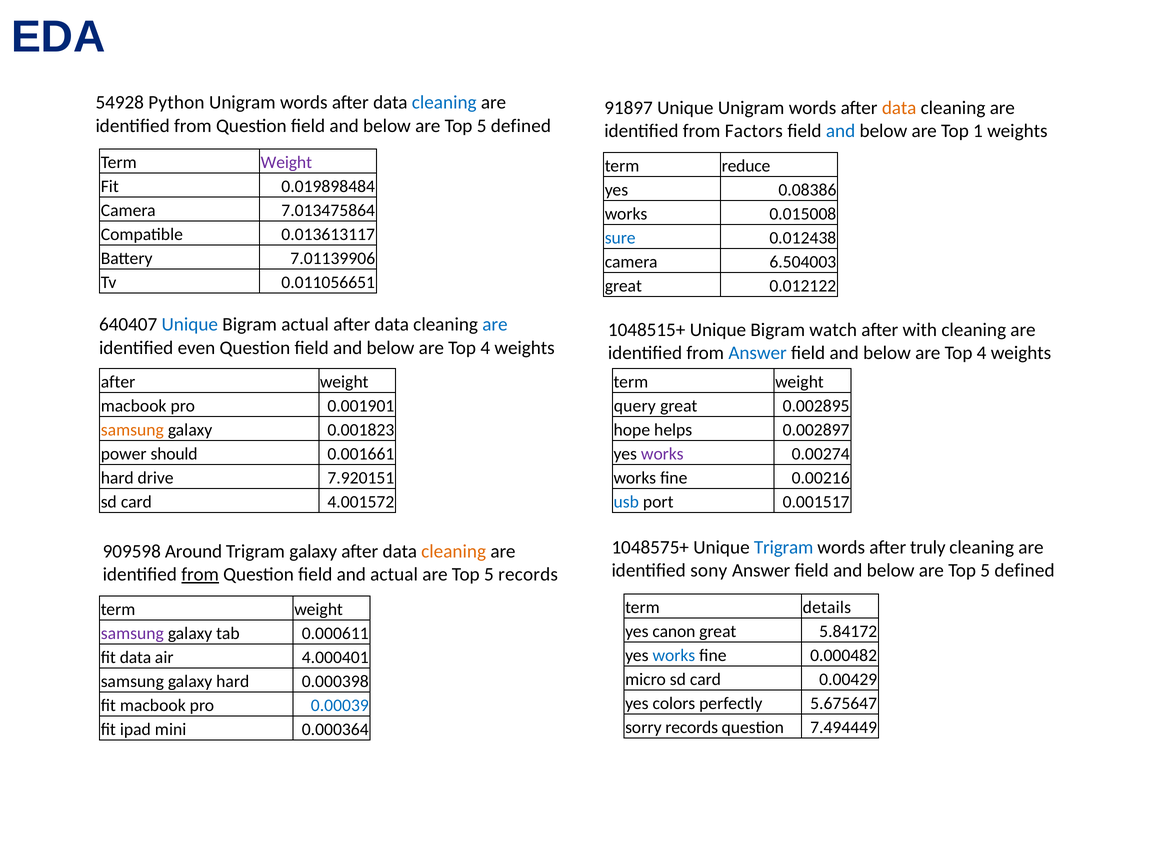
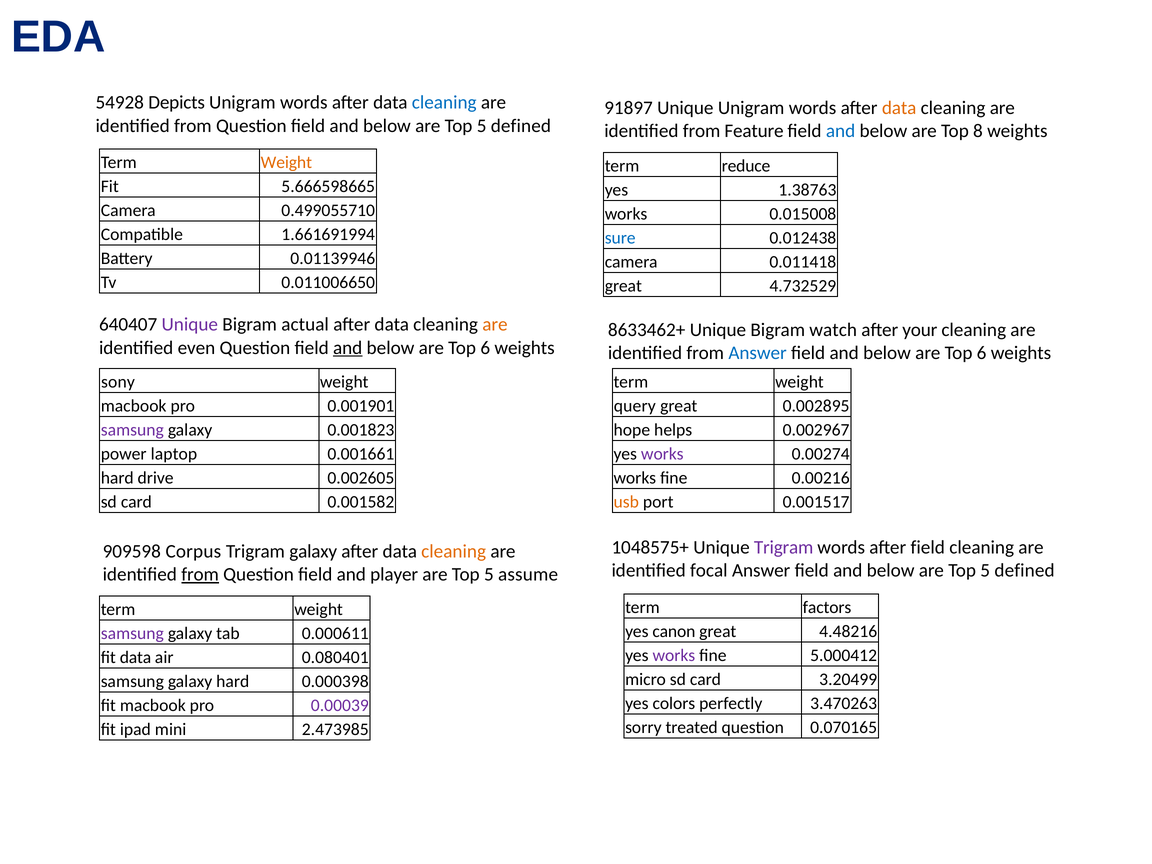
Python: Python -> Depicts
Factors: Factors -> Feature
1: 1 -> 8
Weight at (286, 162) colour: purple -> orange
0.019898484: 0.019898484 -> 5.666598665
0.08386: 0.08386 -> 1.38763
7.013475864: 7.013475864 -> 0.499055710
0.013613117: 0.013613117 -> 1.661691994
7.01139906: 7.01139906 -> 0.01139946
6.504003: 6.504003 -> 0.011418
0.011056651: 0.011056651 -> 0.011006650
0.012122: 0.012122 -> 4.732529
Unique at (190, 325) colour: blue -> purple
are at (495, 325) colour: blue -> orange
1048515+: 1048515+ -> 8633462+
with: with -> your
and at (348, 348) underline: none -> present
4 at (485, 348): 4 -> 6
4 at (982, 353): 4 -> 6
after at (118, 382): after -> sony
samsung at (132, 430) colour: orange -> purple
0.002897: 0.002897 -> 0.002967
should: should -> laptop
7.920151: 7.920151 -> 0.002605
4.001572: 4.001572 -> 0.001582
usb colour: blue -> orange
Trigram at (784, 547) colour: blue -> purple
after truly: truly -> field
Around: Around -> Corpus
sony: sony -> focal
and actual: actual -> player
5 records: records -> assume
details: details -> factors
5.84172: 5.84172 -> 4.48216
works at (674, 655) colour: blue -> purple
0.000482: 0.000482 -> 5.000412
4.000401: 4.000401 -> 0.080401
0.00429: 0.00429 -> 3.20499
5.675647: 5.675647 -> 3.470263
0.00039 colour: blue -> purple
sorry records: records -> treated
7.494449: 7.494449 -> 0.070165
0.000364: 0.000364 -> 2.473985
